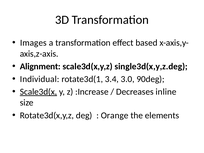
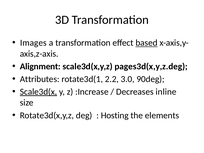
based underline: none -> present
single3d(x,y,z.deg: single3d(x,y,z.deg -> pages3d(x,y,z.deg
Individual: Individual -> Attributes
3.4: 3.4 -> 2.2
Orange: Orange -> Hosting
